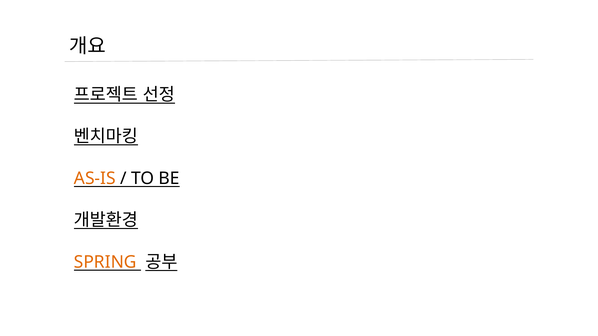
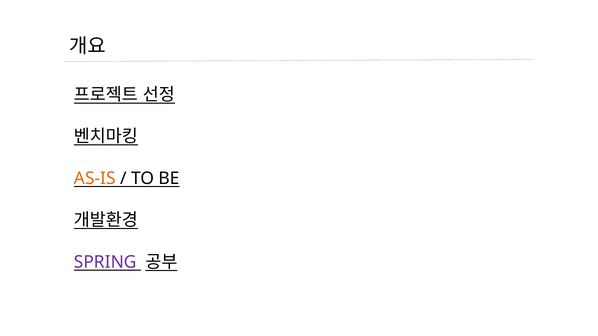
SPRING colour: orange -> purple
